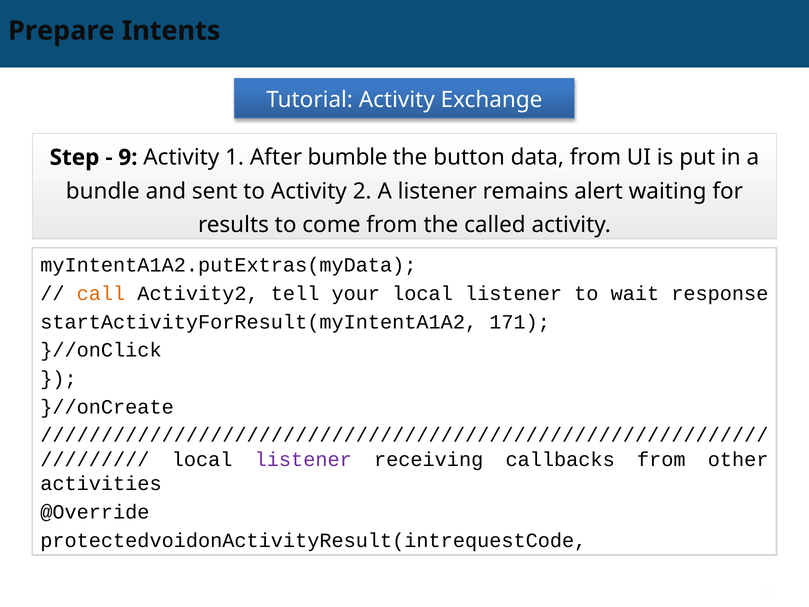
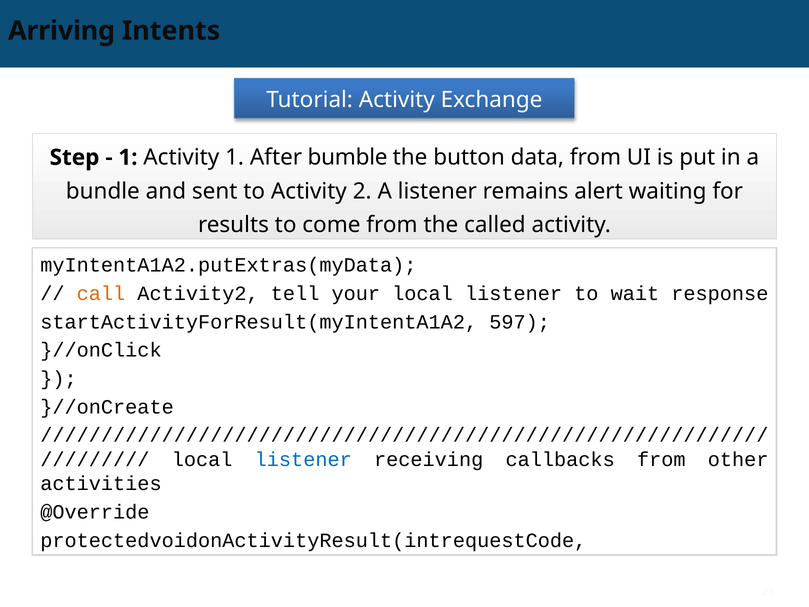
Prepare: Prepare -> Arriving
9 at (128, 157): 9 -> 1
171: 171 -> 597
listener at (303, 459) colour: purple -> blue
